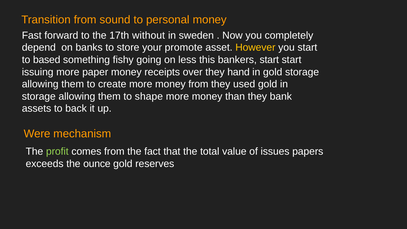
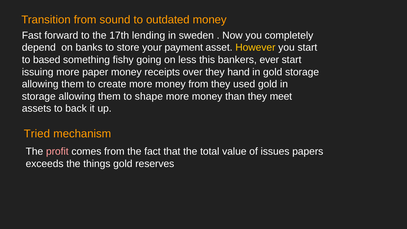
personal: personal -> outdated
without: without -> lending
promote: promote -> payment
bankers start: start -> ever
bank: bank -> meet
Were: Were -> Tried
profit colour: light green -> pink
ounce: ounce -> things
